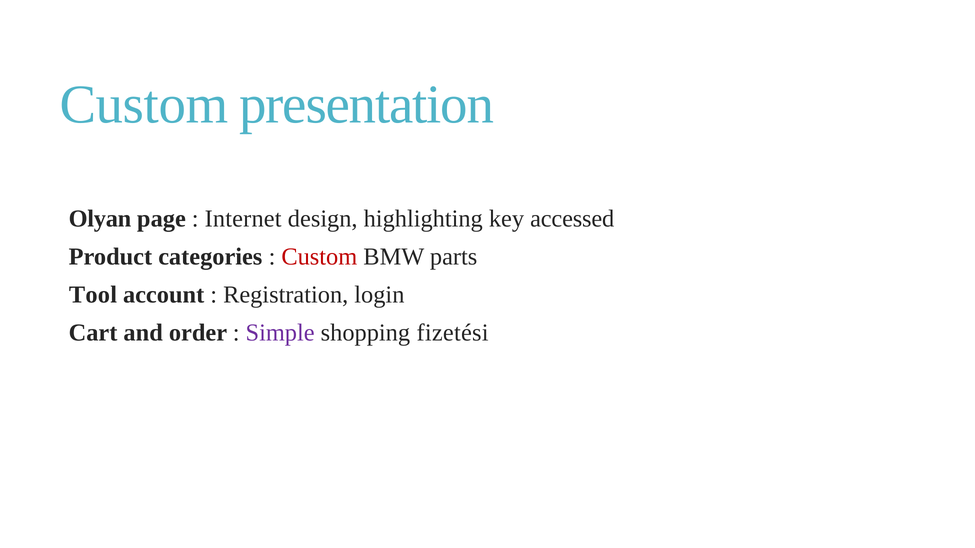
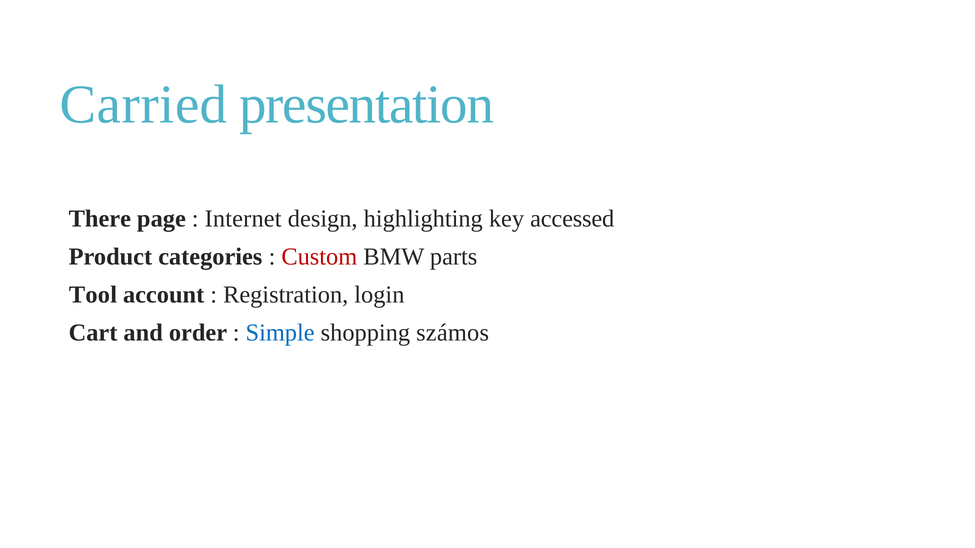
Custom at (144, 105): Custom -> Carried
Olyan: Olyan -> There
Simple colour: purple -> blue
fizetési: fizetési -> számos
